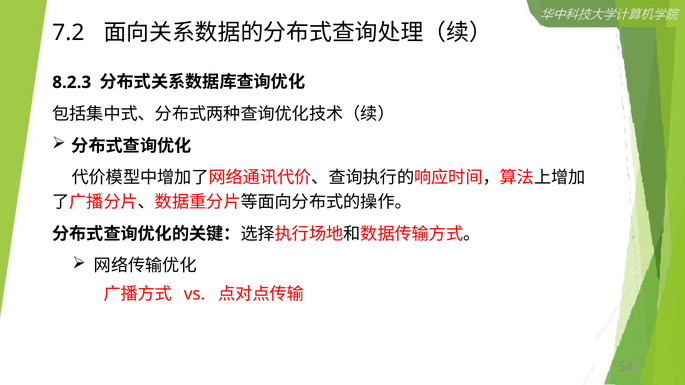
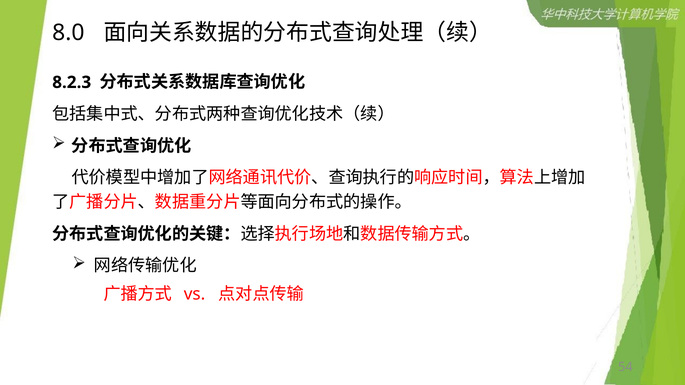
7.2: 7.2 -> 8.0
